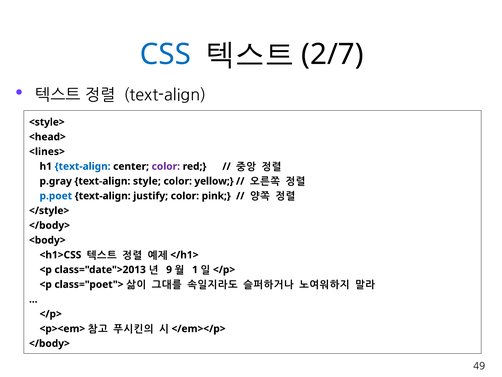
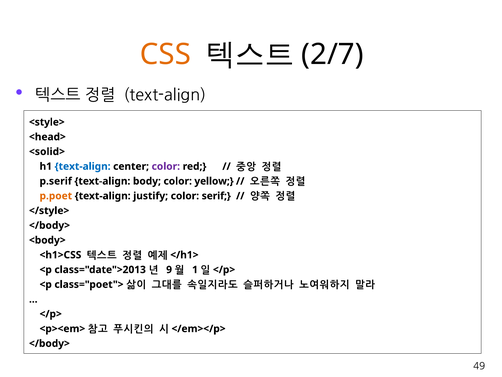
CSS colour: blue -> orange
<lines>: <lines> -> <solid>
p.gray: p.gray -> p.serif
style: style -> body
p.poet colour: blue -> orange
pink: pink -> serif
